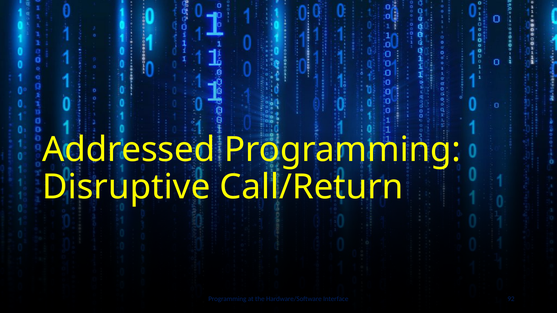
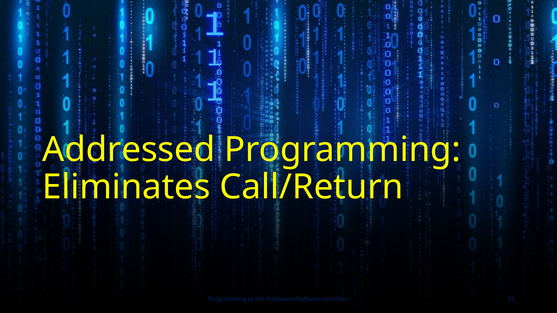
Disruptive: Disruptive -> Eliminates
